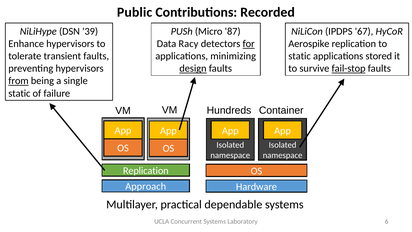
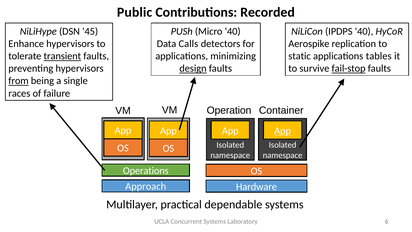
39: 39 -> 45
Micro 87: 87 -> 40
IPDPS 67: 67 -> 40
Racy: Racy -> Calls
for underline: present -> none
transient underline: none -> present
stored: stored -> tables
static at (19, 93): static -> races
Hundreds: Hundreds -> Operation
App at (283, 131) underline: none -> present
Replication at (146, 171): Replication -> Operations
